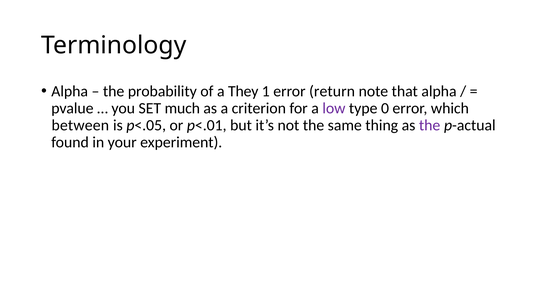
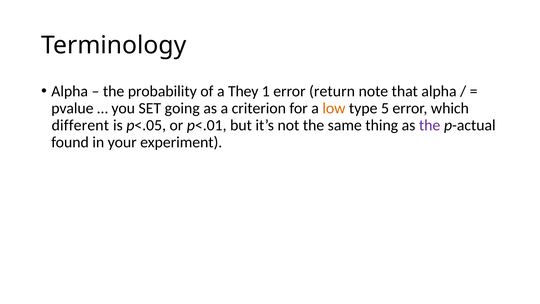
much: much -> going
low colour: purple -> orange
0: 0 -> 5
between: between -> different
